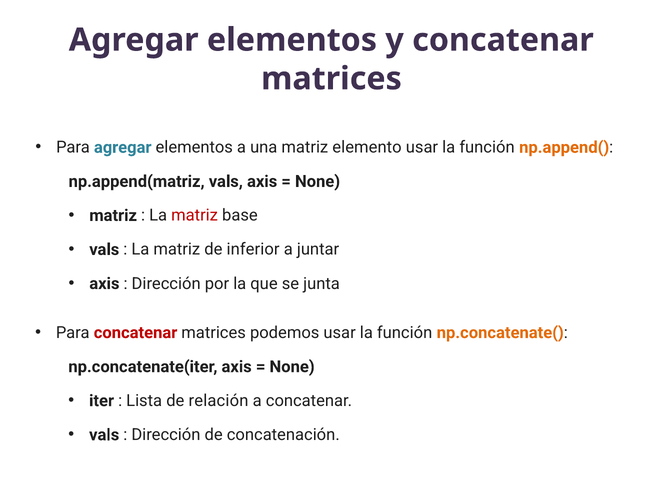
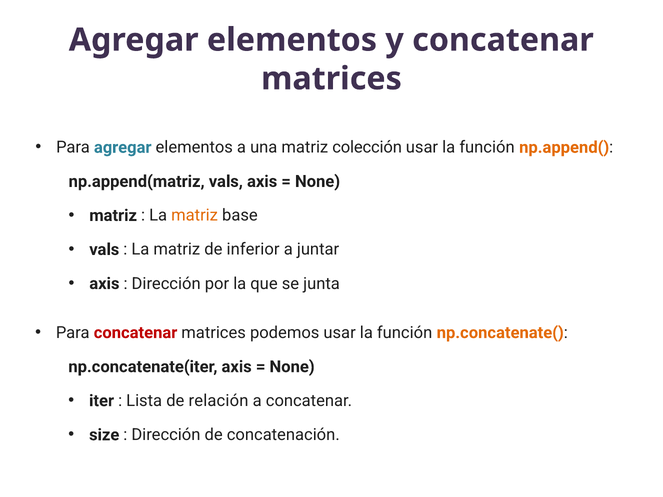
elemento: elemento -> colección
matriz at (195, 216) colour: red -> orange
vals at (104, 435): vals -> size
